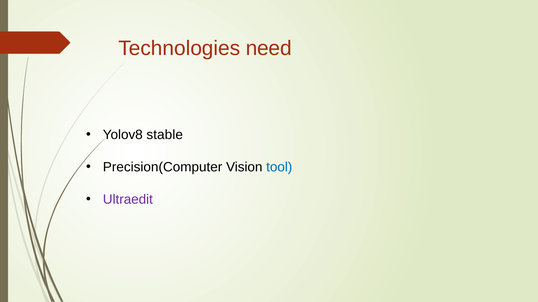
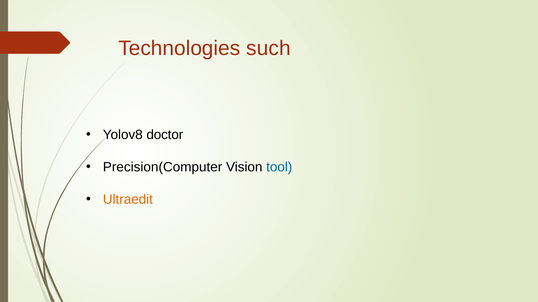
need: need -> such
stable: stable -> doctor
Ultraedit colour: purple -> orange
